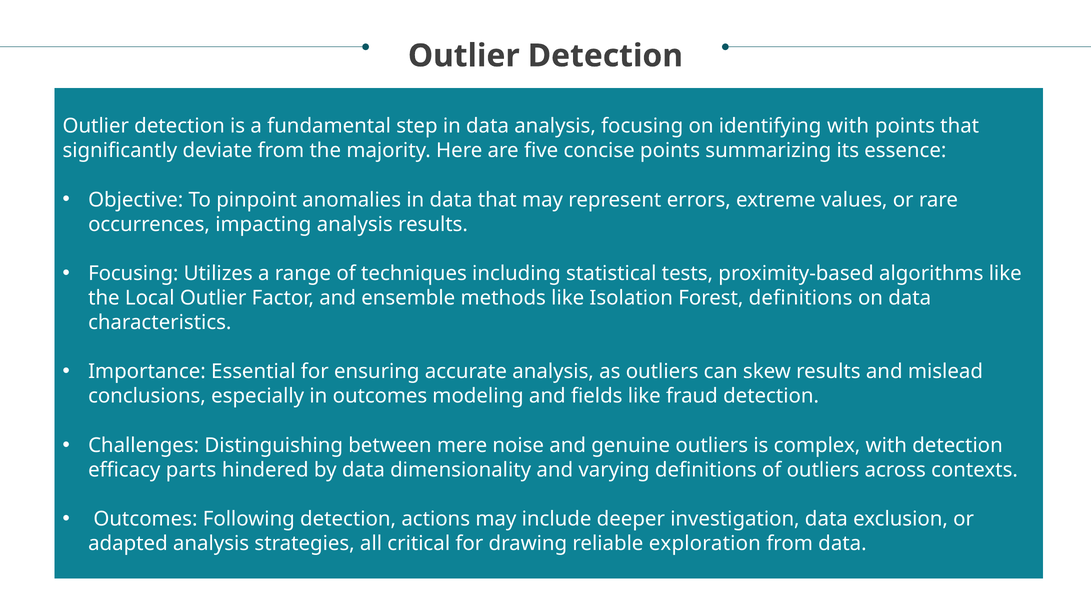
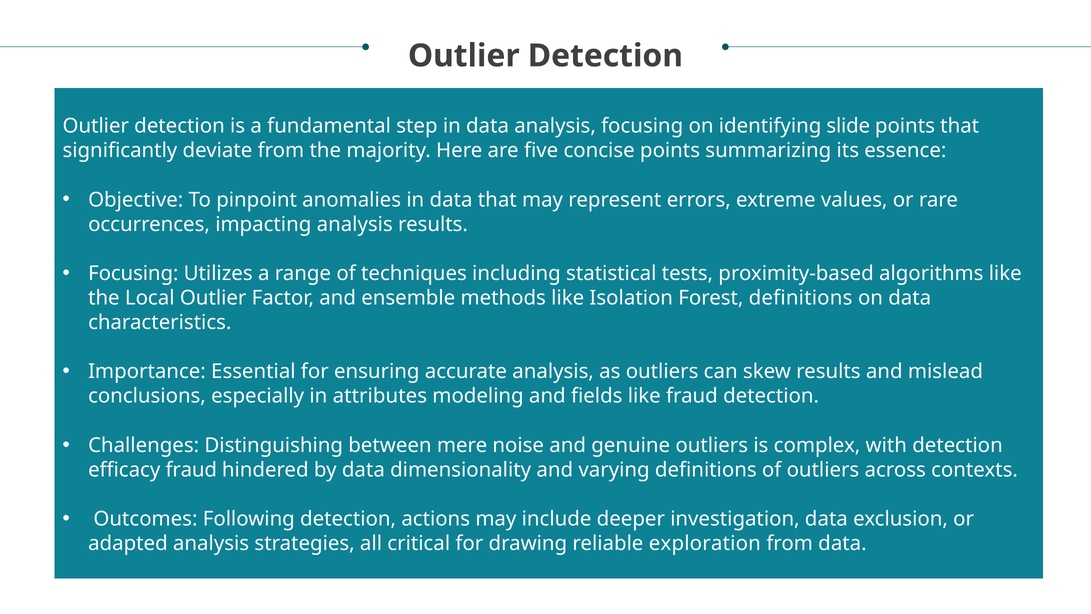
identifying with: with -> slide
in outcomes: outcomes -> attributes
efficacy parts: parts -> fraud
